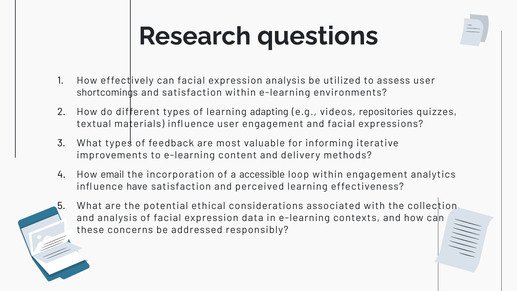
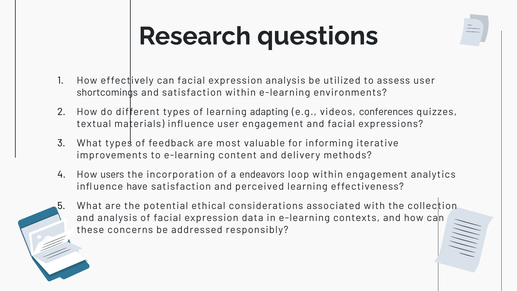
repositories: repositories -> conferences
email: email -> users
accessible: accessible -> endeavors
